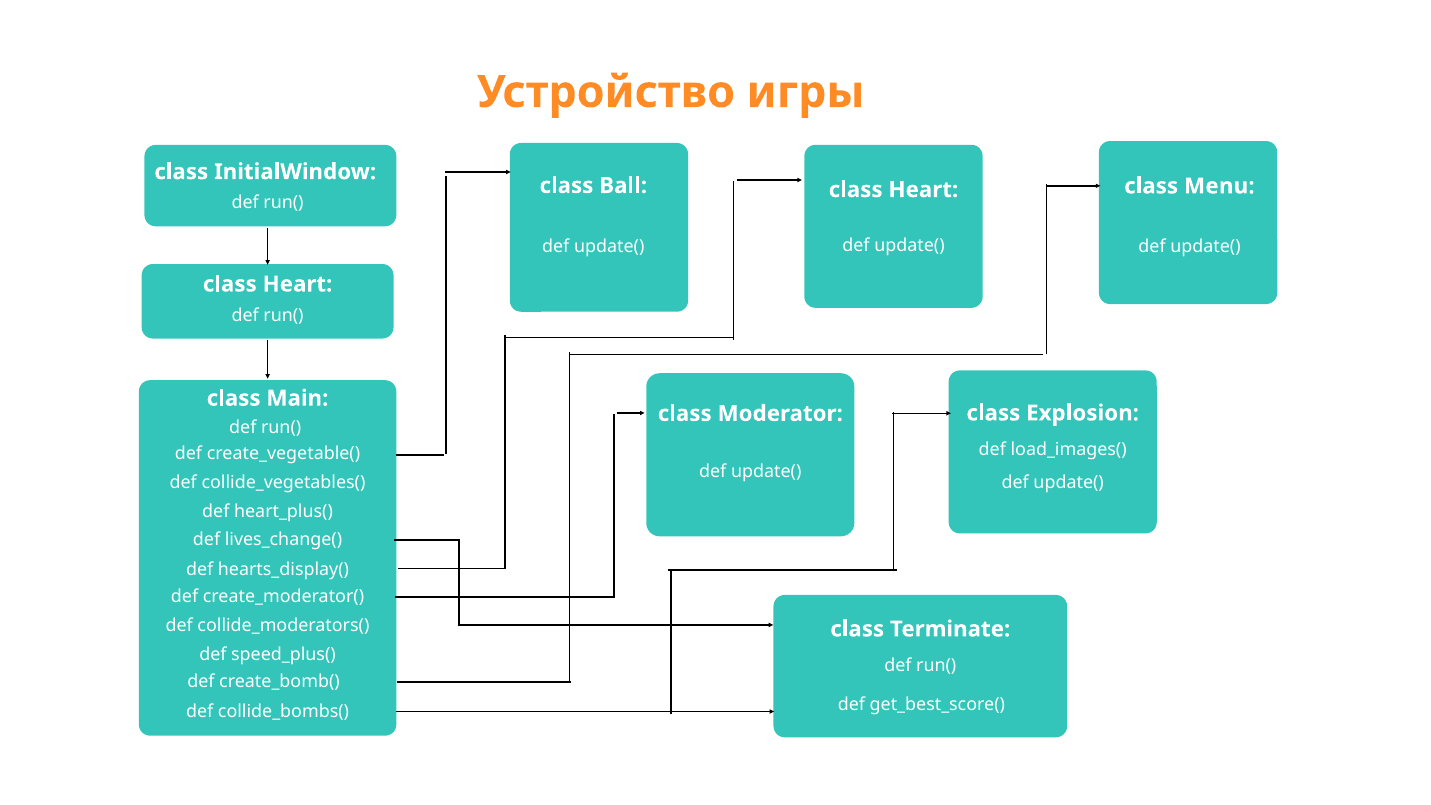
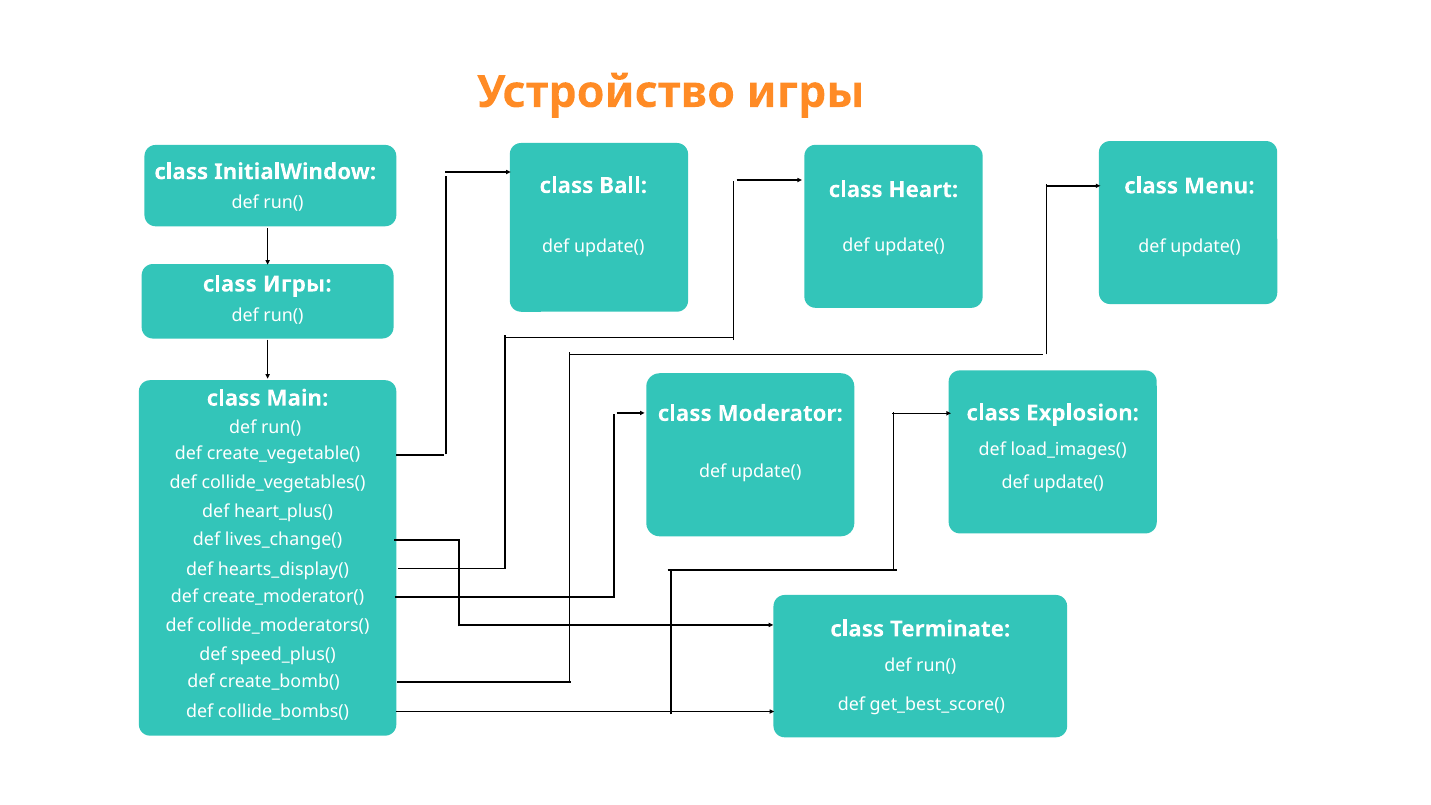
Heart at (297, 284): Heart -> Игры
